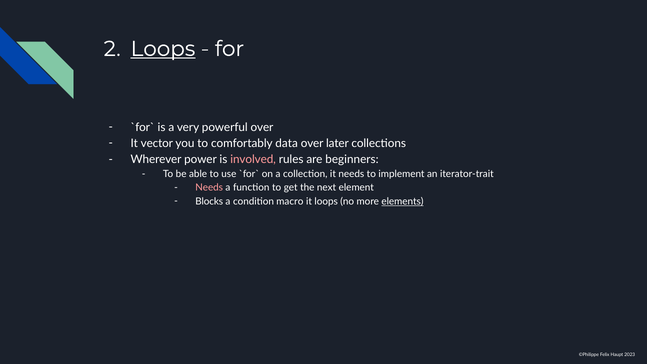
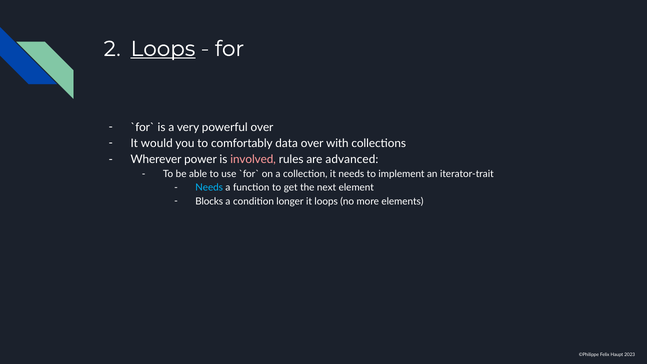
vector: vector -> would
later: later -> with
beginners: beginners -> advanced
Needs at (209, 188) colour: pink -> light blue
macro: macro -> longer
elements underline: present -> none
